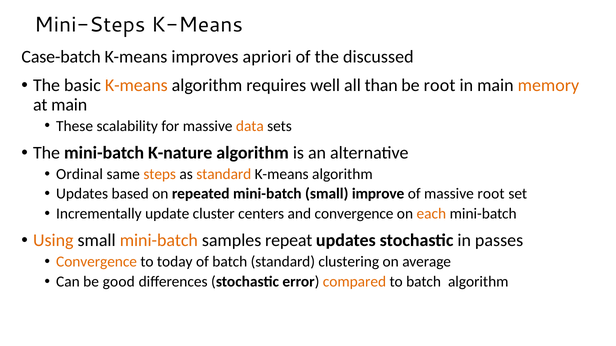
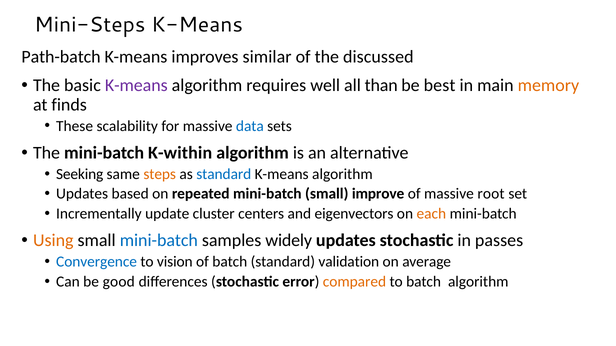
Case-batch: Case-batch -> Path-batch
apriori: apriori -> similar
K-means at (136, 86) colour: orange -> purple
be root: root -> best
at main: main -> finds
data colour: orange -> blue
K-nature: K-nature -> K-within
Ordinal: Ordinal -> Seeking
standard at (224, 174) colour: orange -> blue
and convergence: convergence -> eigenvectors
mini-batch at (159, 241) colour: orange -> blue
repeat: repeat -> widely
Convergence at (97, 262) colour: orange -> blue
today: today -> vision
clustering: clustering -> validation
